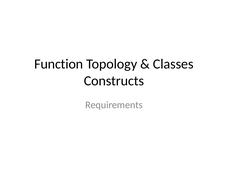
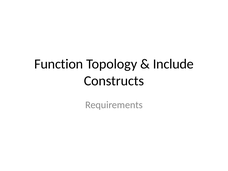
Classes: Classes -> Include
